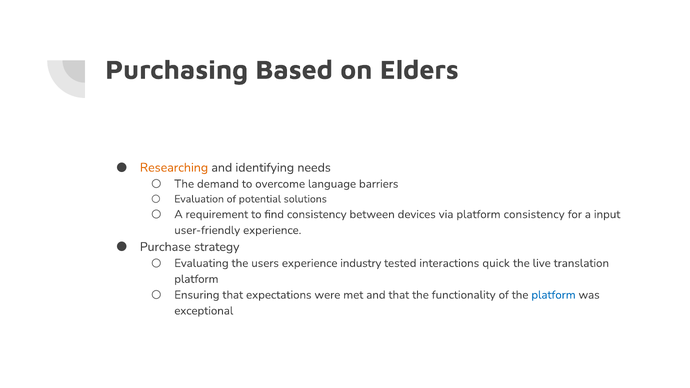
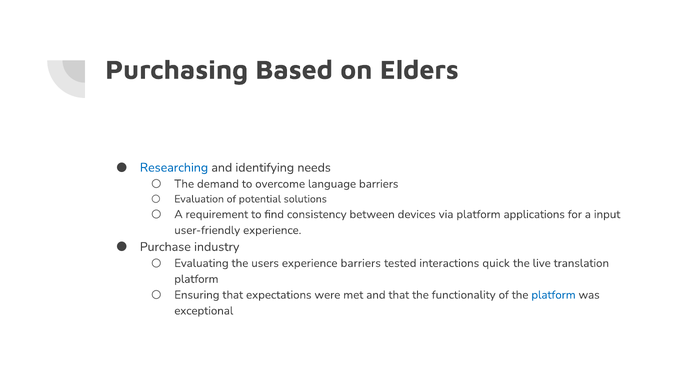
Researching colour: orange -> blue
platform consistency: consistency -> applications
strategy: strategy -> industry
experience industry: industry -> barriers
